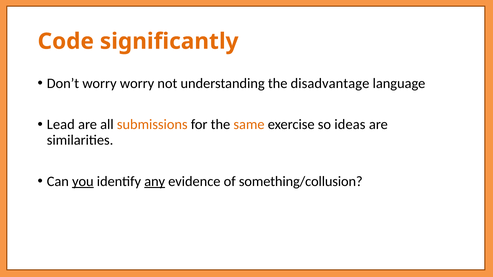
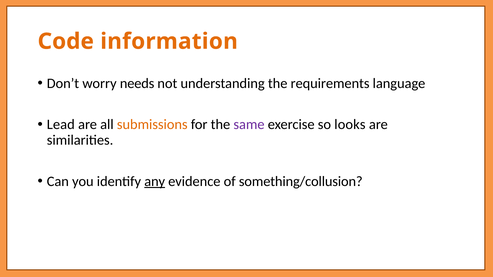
significantly: significantly -> information
worry worry: worry -> needs
disadvantage: disadvantage -> requirements
same colour: orange -> purple
ideas: ideas -> looks
you underline: present -> none
